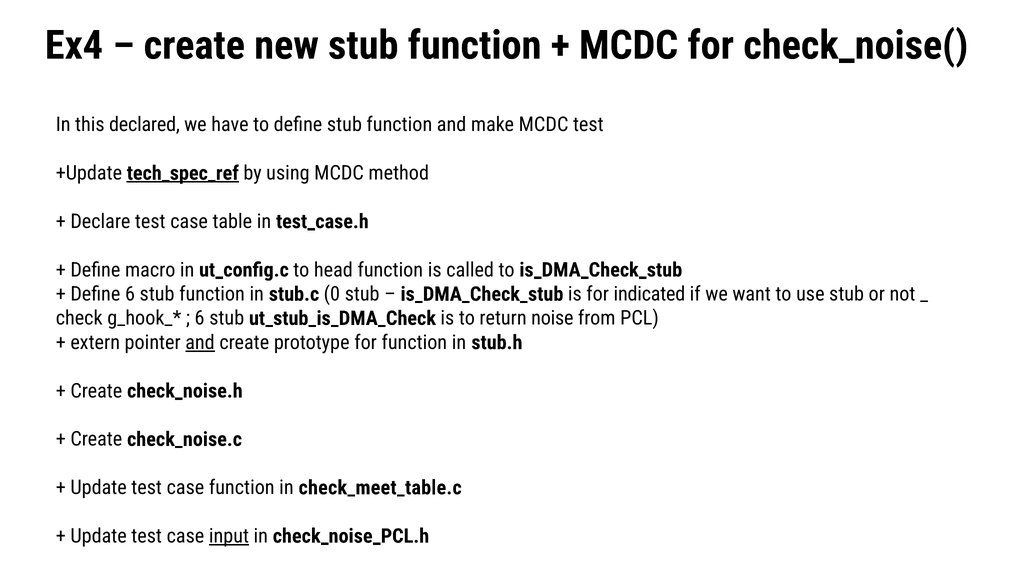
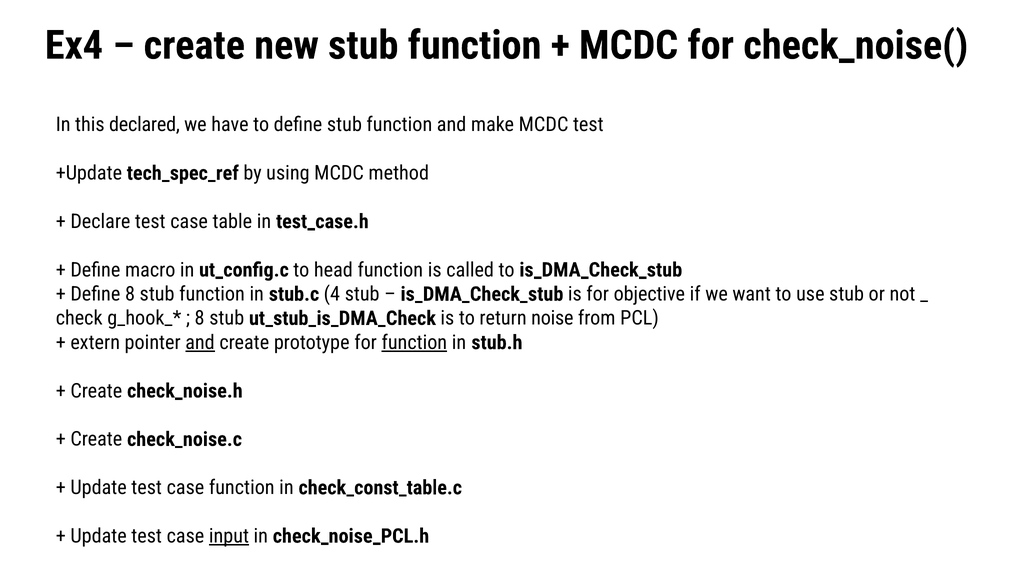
tech_spec_ref underline: present -> none
Define 6: 6 -> 8
0: 0 -> 4
indicated: indicated -> objective
6 at (200, 318): 6 -> 8
function at (414, 342) underline: none -> present
check_meet_table.c: check_meet_table.c -> check_const_table.c
